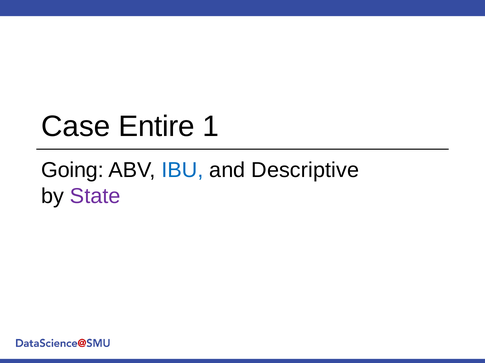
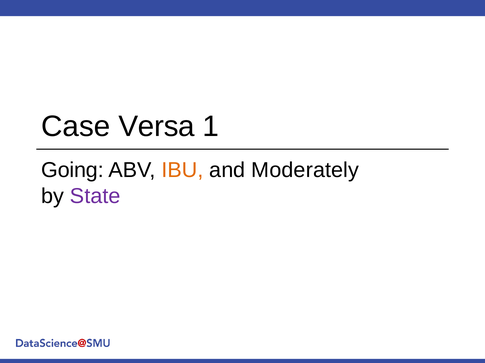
Entire: Entire -> Versa
IBU colour: blue -> orange
Descriptive: Descriptive -> Moderately
